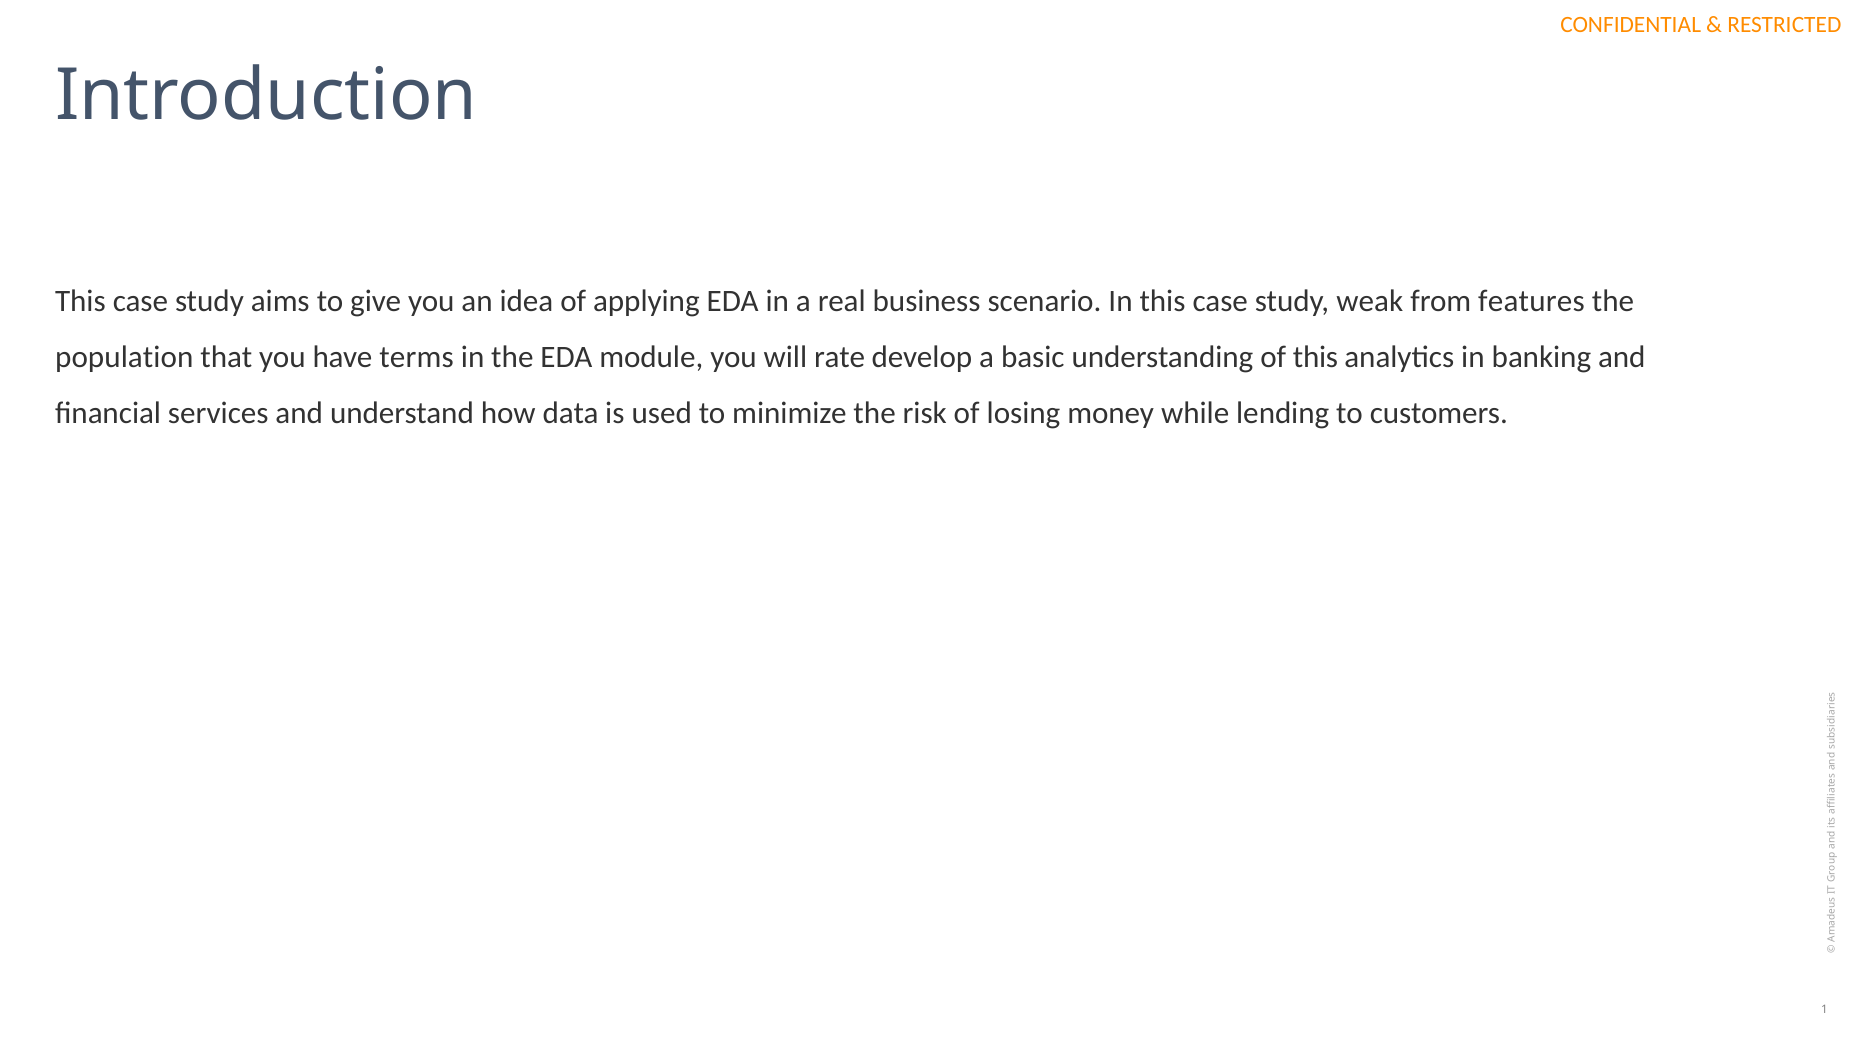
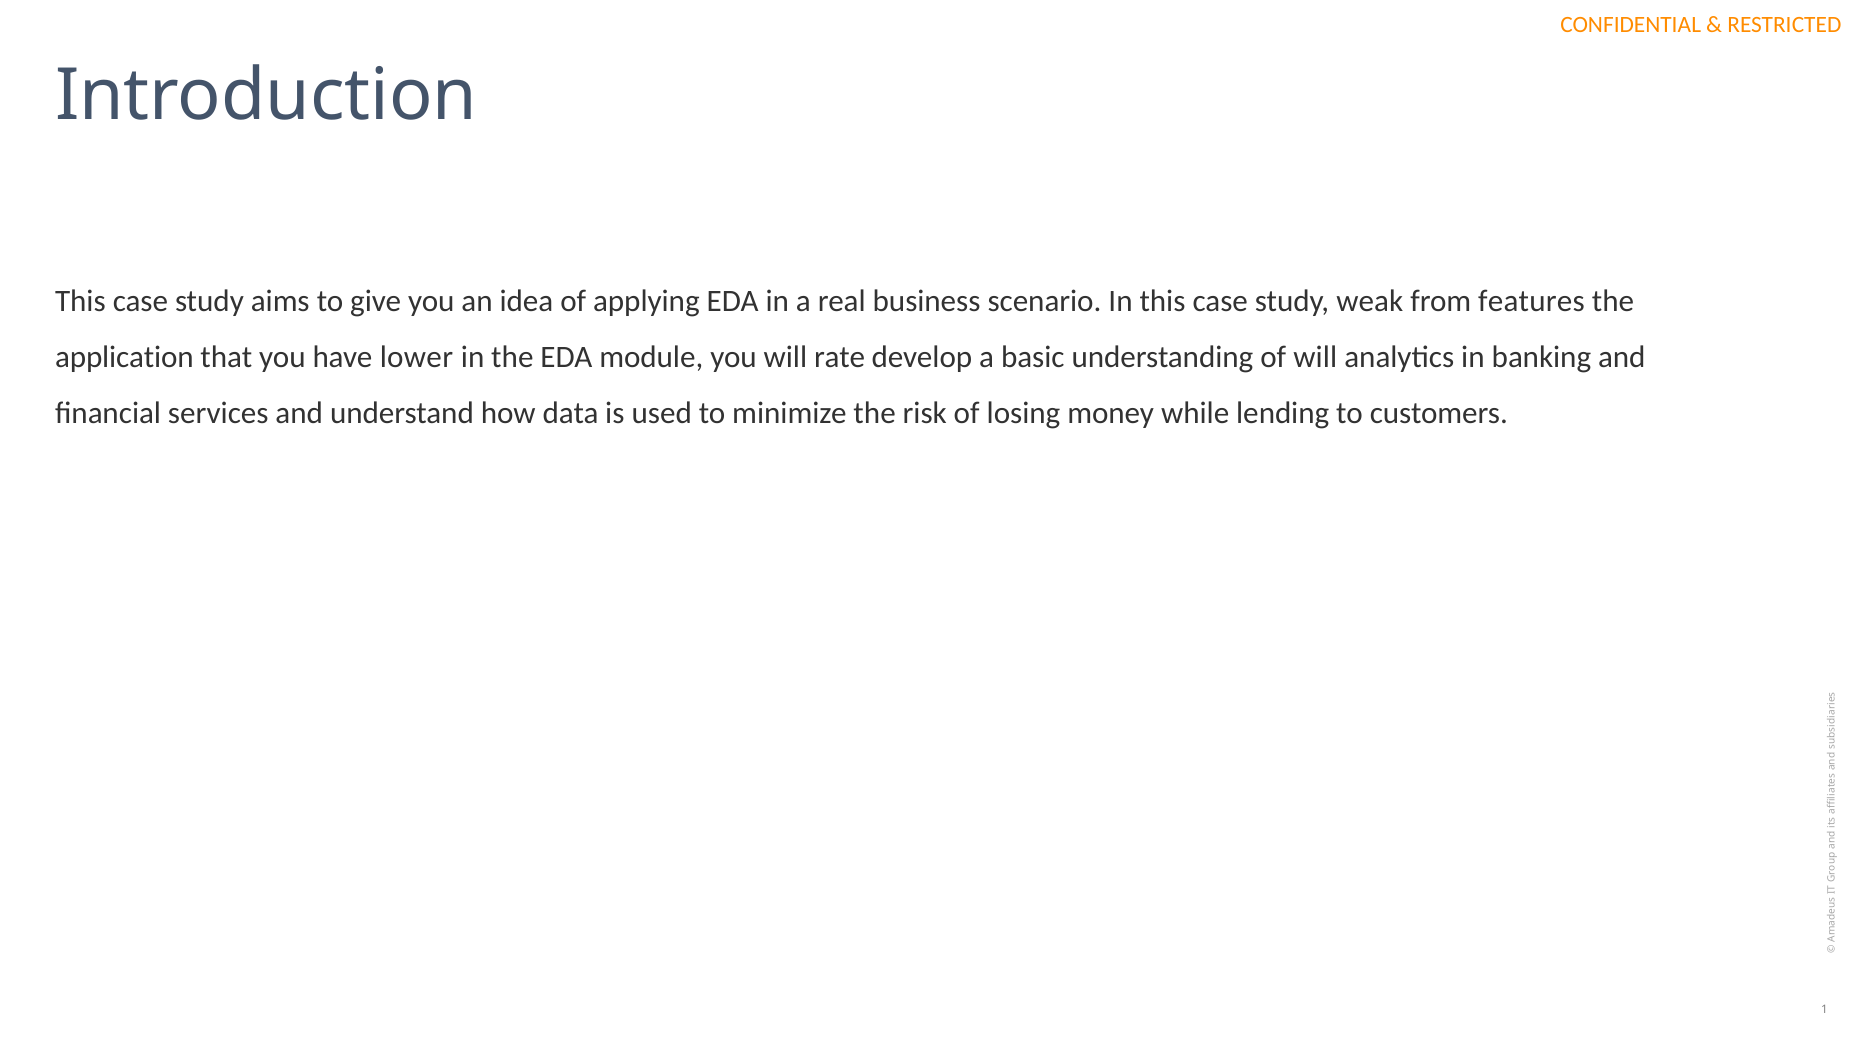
population: population -> application
terms: terms -> lower
of this: this -> will
